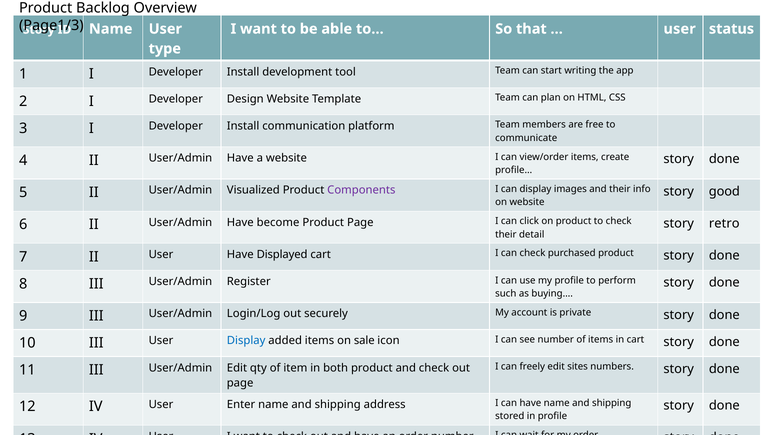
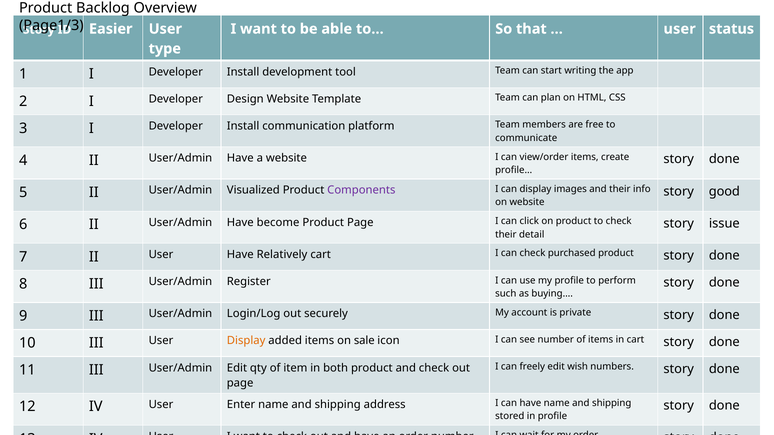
Name at (111, 29): Name -> Easier
retro: retro -> issue
Displayed: Displayed -> Relatively
Display at (246, 341) colour: blue -> orange
sites: sites -> wish
